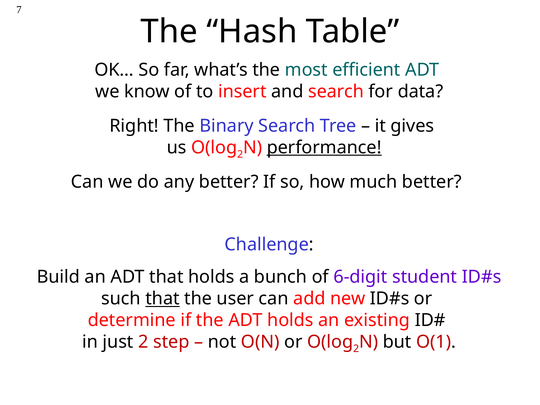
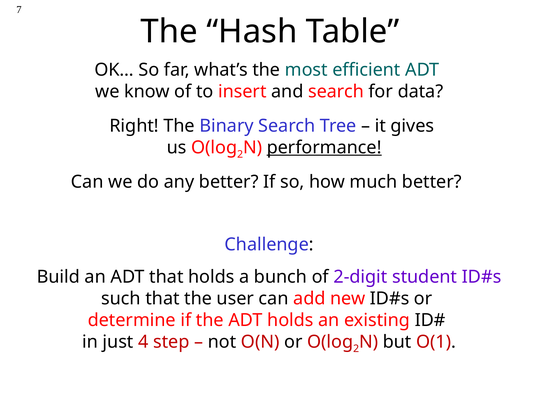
6-digit: 6-digit -> 2-digit
that at (162, 299) underline: present -> none
just 2: 2 -> 4
